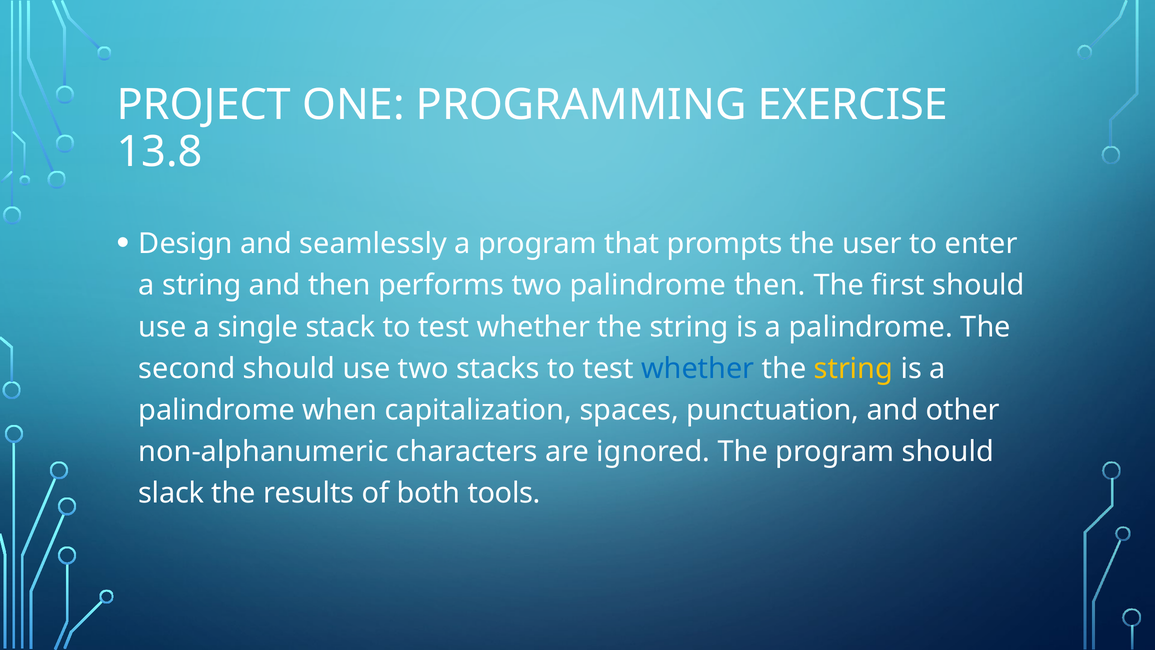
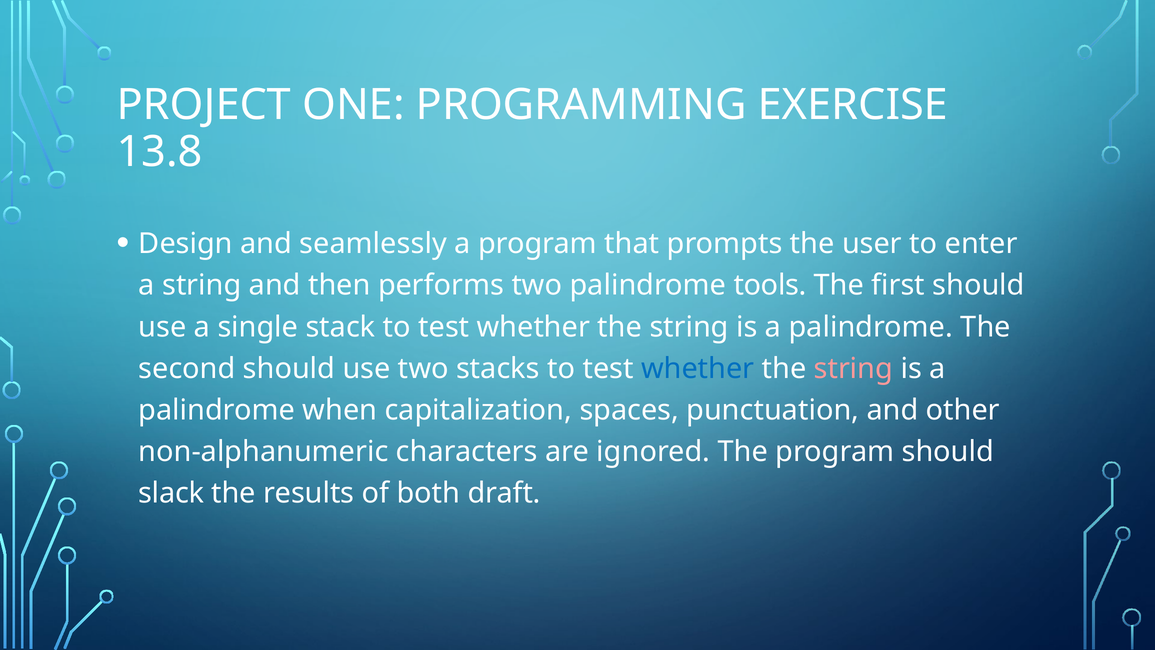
palindrome then: then -> tools
string at (853, 368) colour: yellow -> pink
tools: tools -> draft
